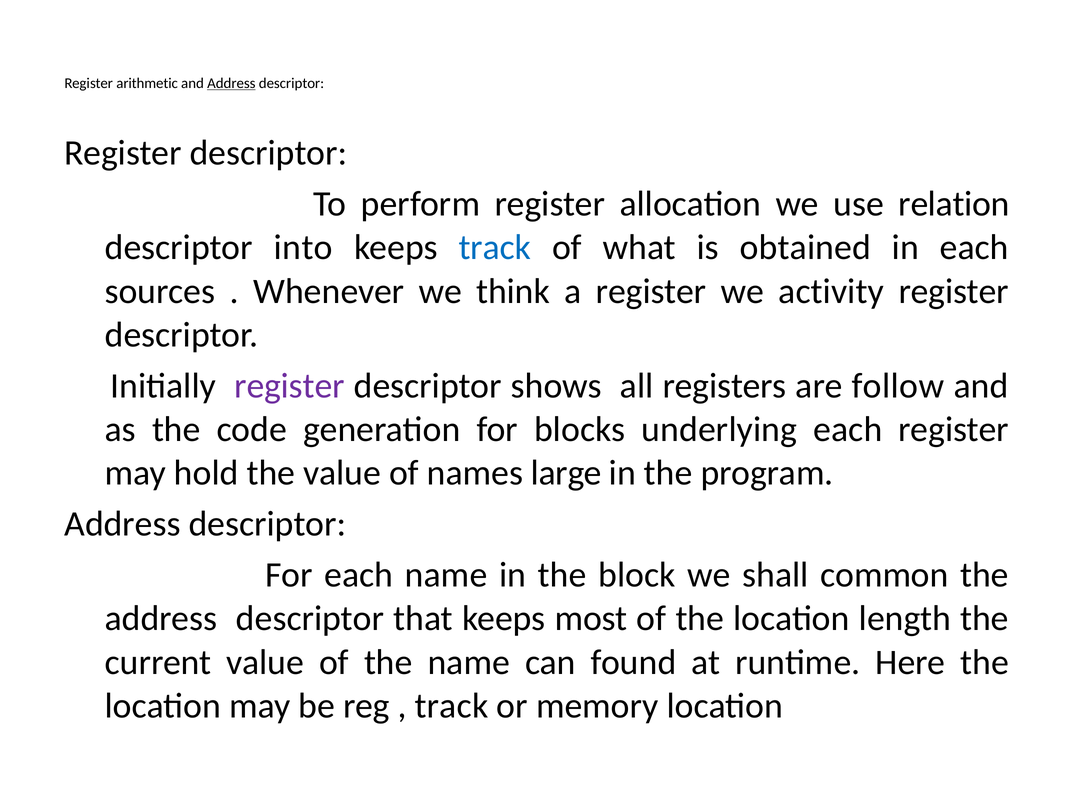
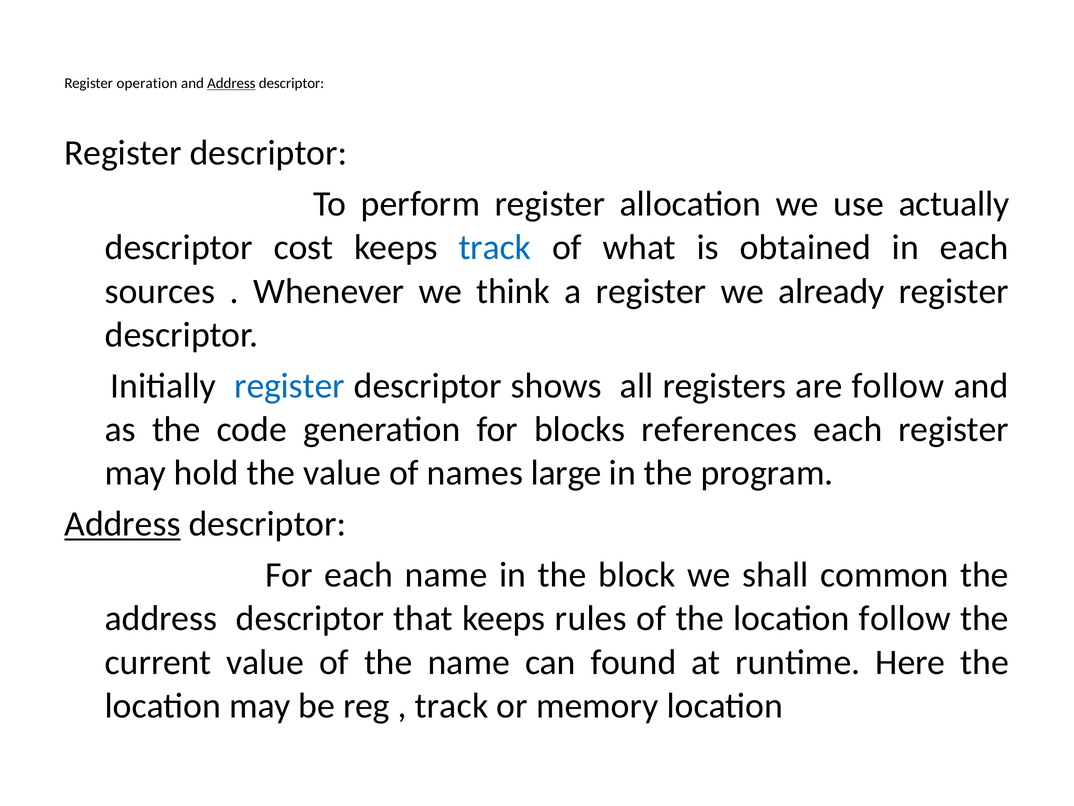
arithmetic: arithmetic -> operation
relation: relation -> actually
into: into -> cost
activity: activity -> already
register at (290, 386) colour: purple -> blue
underlying: underlying -> references
Address at (122, 524) underline: none -> present
most: most -> rules
location length: length -> follow
